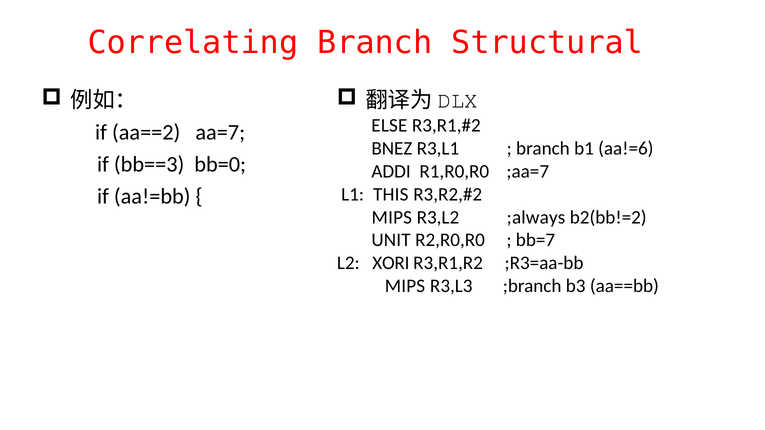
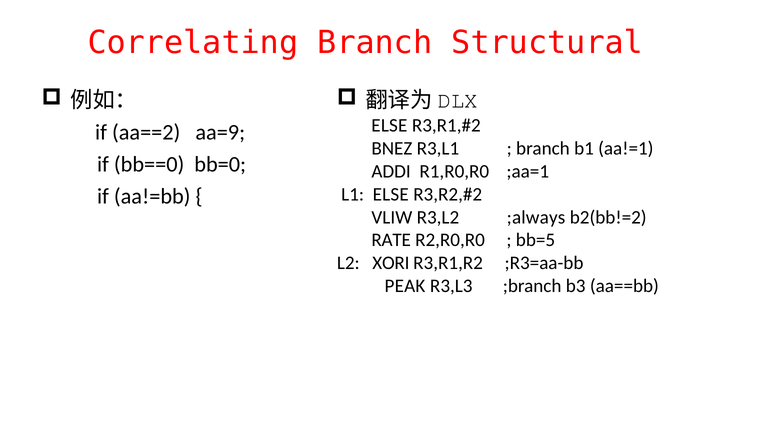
aa=7: aa=7 -> aa=9
aa!=6: aa!=6 -> aa!=1
bb==3: bb==3 -> bb==0
;aa=7: ;aa=7 -> ;aa=1
L1 THIS: THIS -> ELSE
MIPS at (392, 217): MIPS -> VLIW
UNIT: UNIT -> RATE
bb=7: bb=7 -> bb=5
MIPS at (405, 286): MIPS -> PEAK
